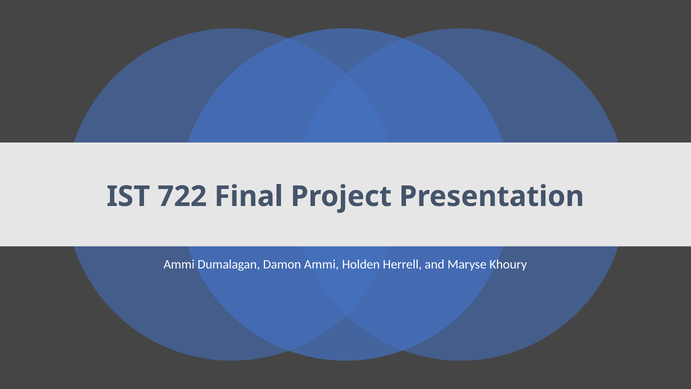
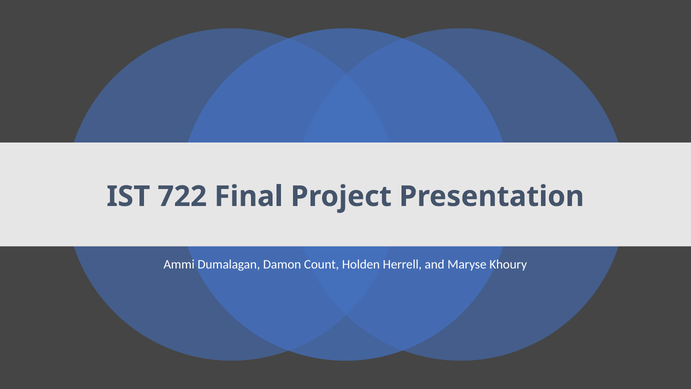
Damon Ammi: Ammi -> Count
